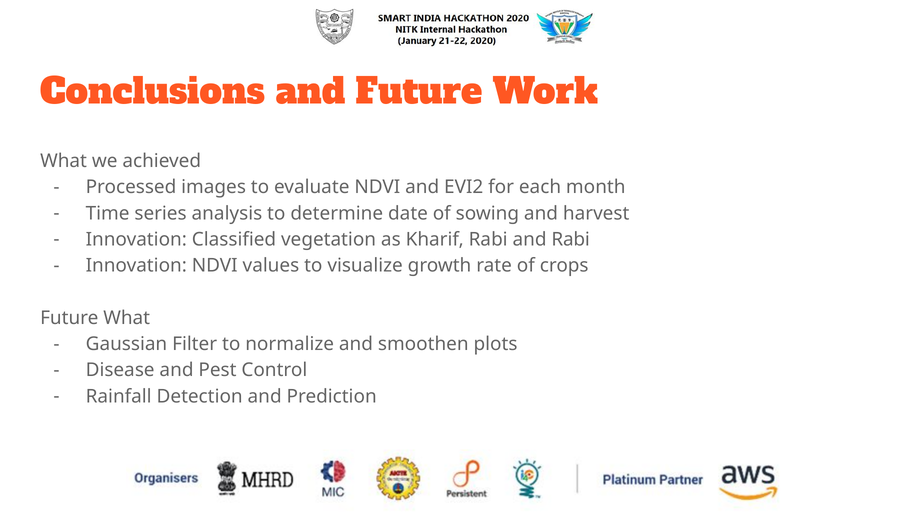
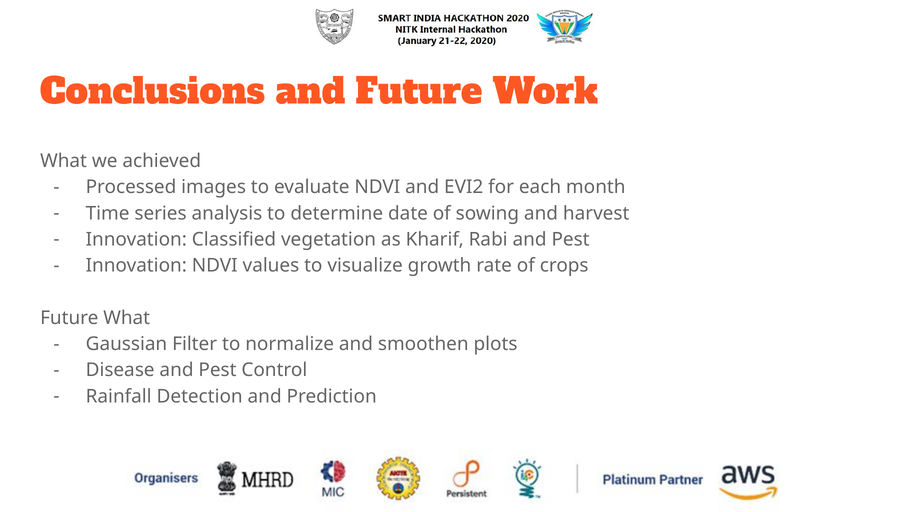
Rabi and Rabi: Rabi -> Pest
